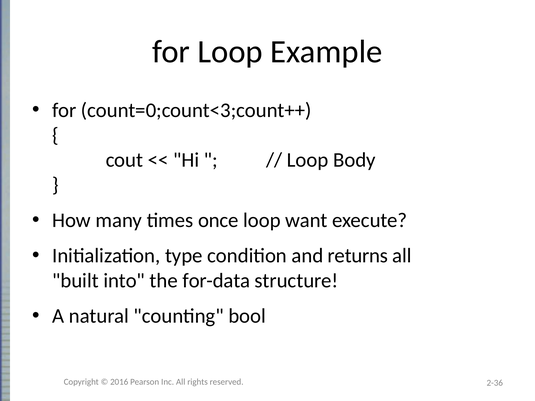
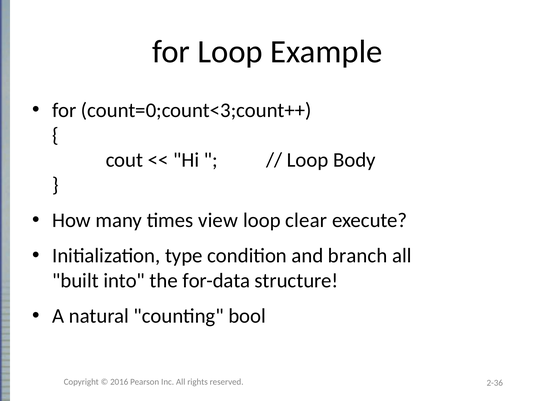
once: once -> view
want: want -> clear
returns: returns -> branch
